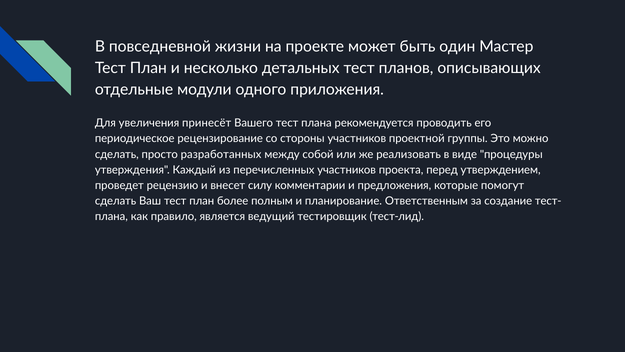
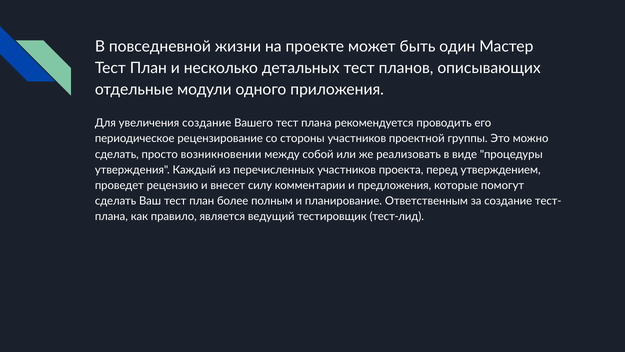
увеличения принесёт: принесёт -> создание
разработанных: разработанных -> возникновении
